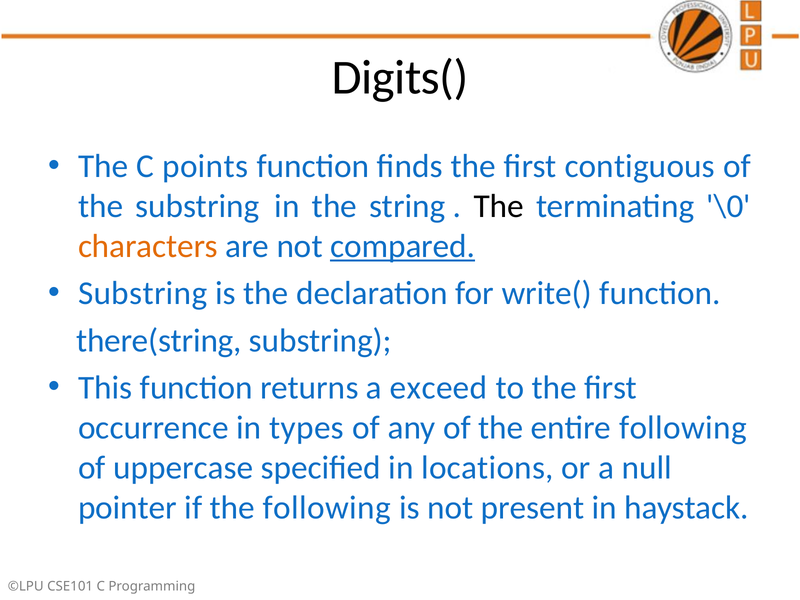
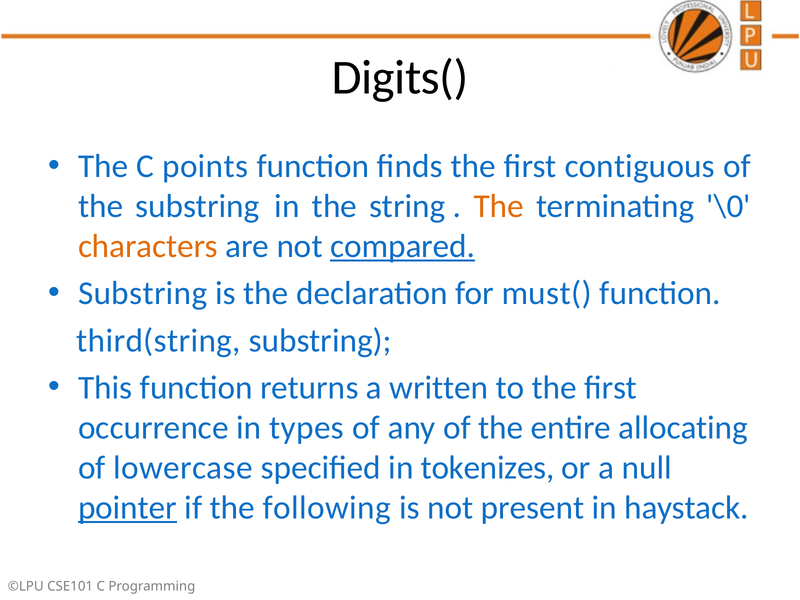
The at (499, 206) colour: black -> orange
write(: write( -> must(
there(string: there(string -> third(string
exceed: exceed -> written
entire following: following -> allocating
uppercase: uppercase -> lowercase
locations: locations -> tokenizes
pointer underline: none -> present
